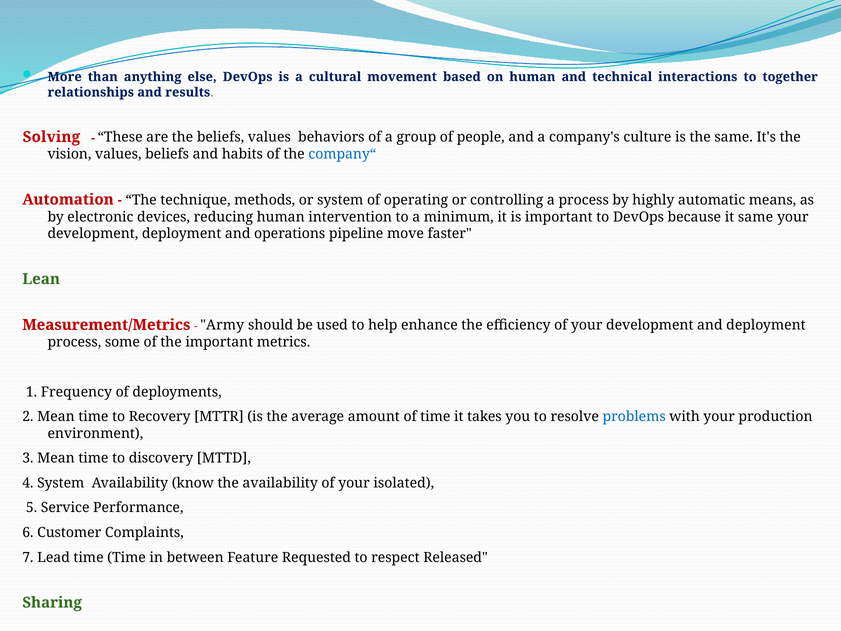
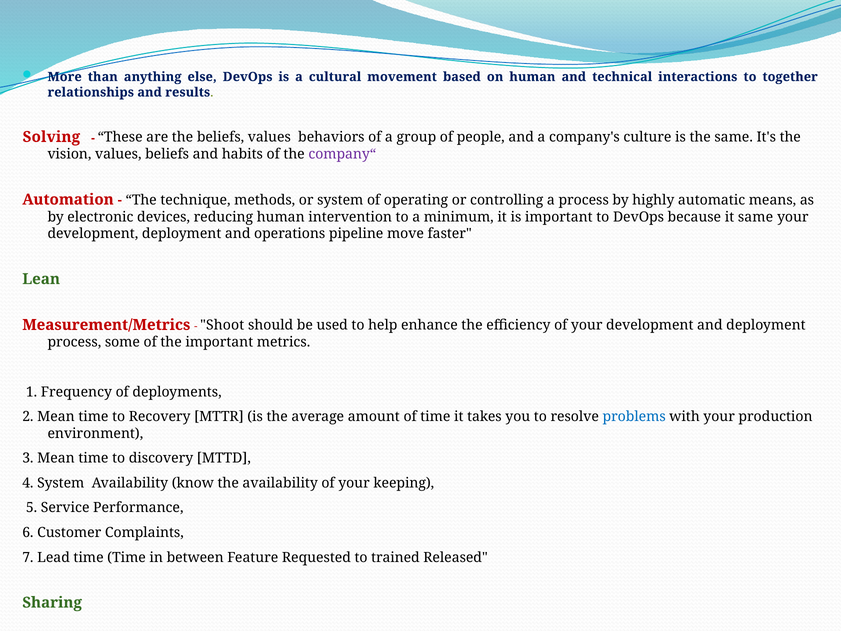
company“ colour: blue -> purple
Army: Army -> Shoot
isolated: isolated -> keeping
respect: respect -> trained
